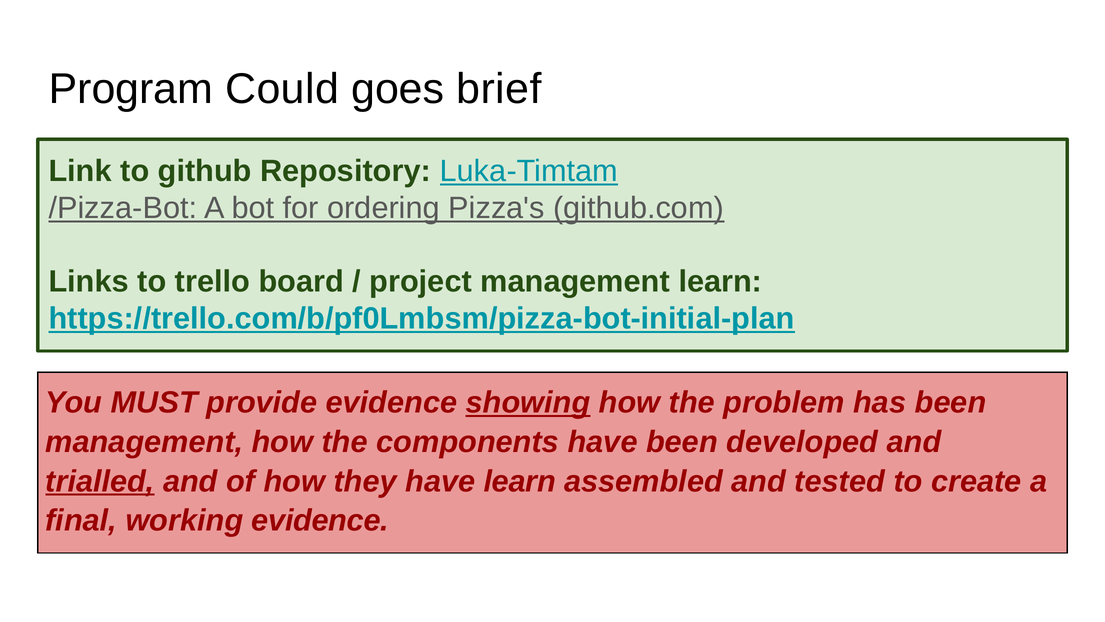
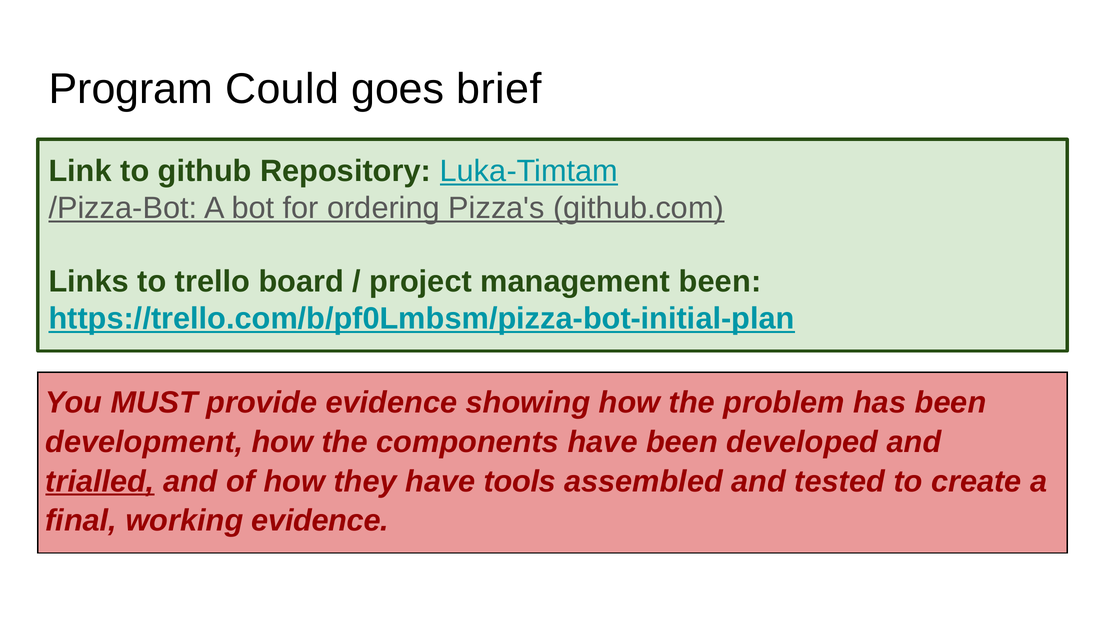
management learn: learn -> been
showing underline: present -> none
management at (144, 442): management -> development
have learn: learn -> tools
